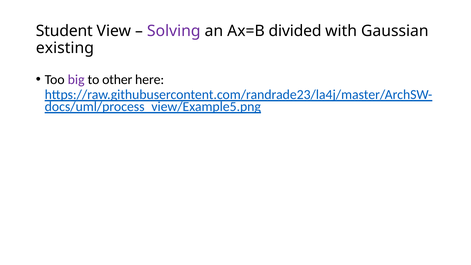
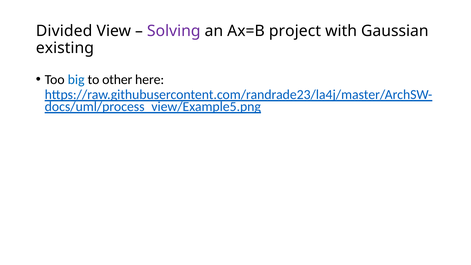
Student: Student -> Divided
divided: divided -> project
big colour: purple -> blue
